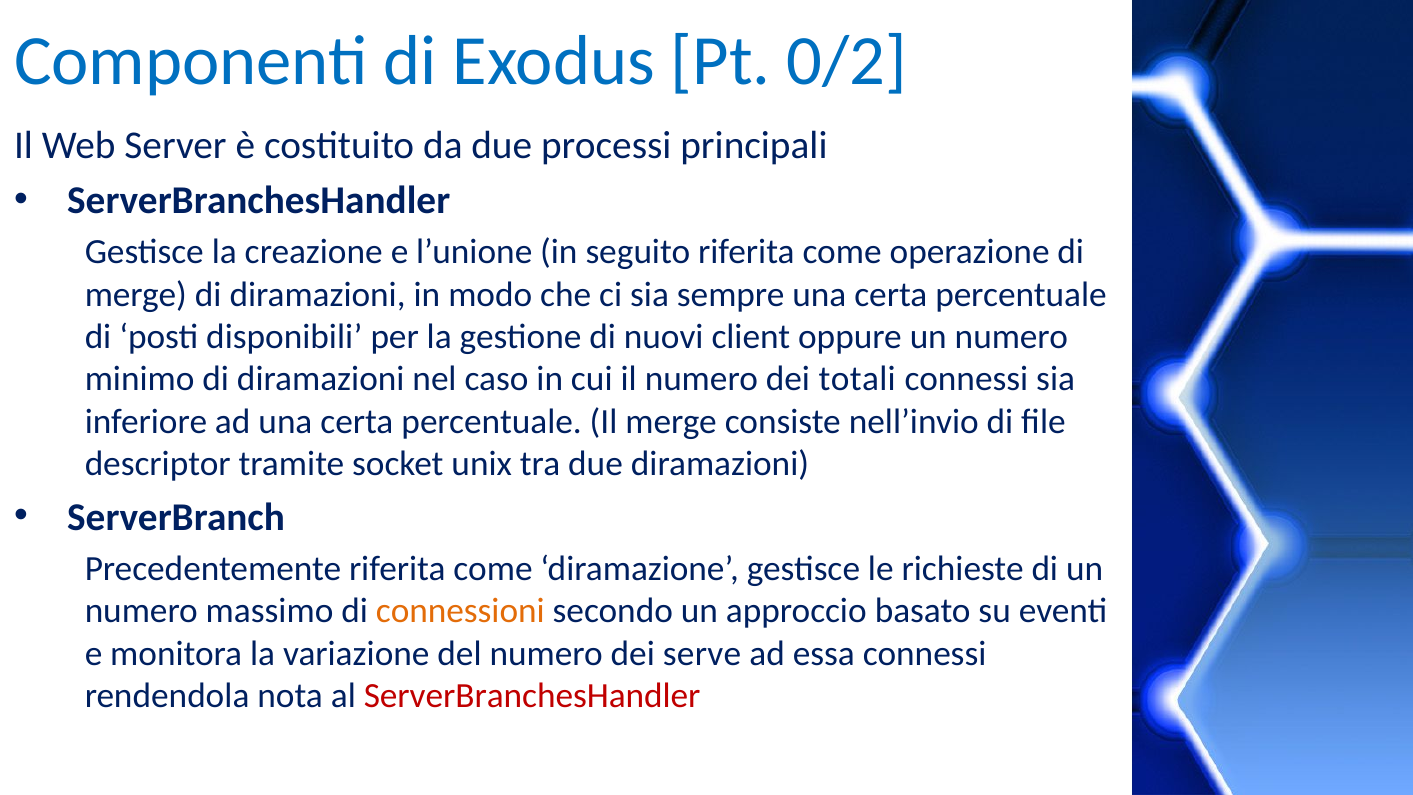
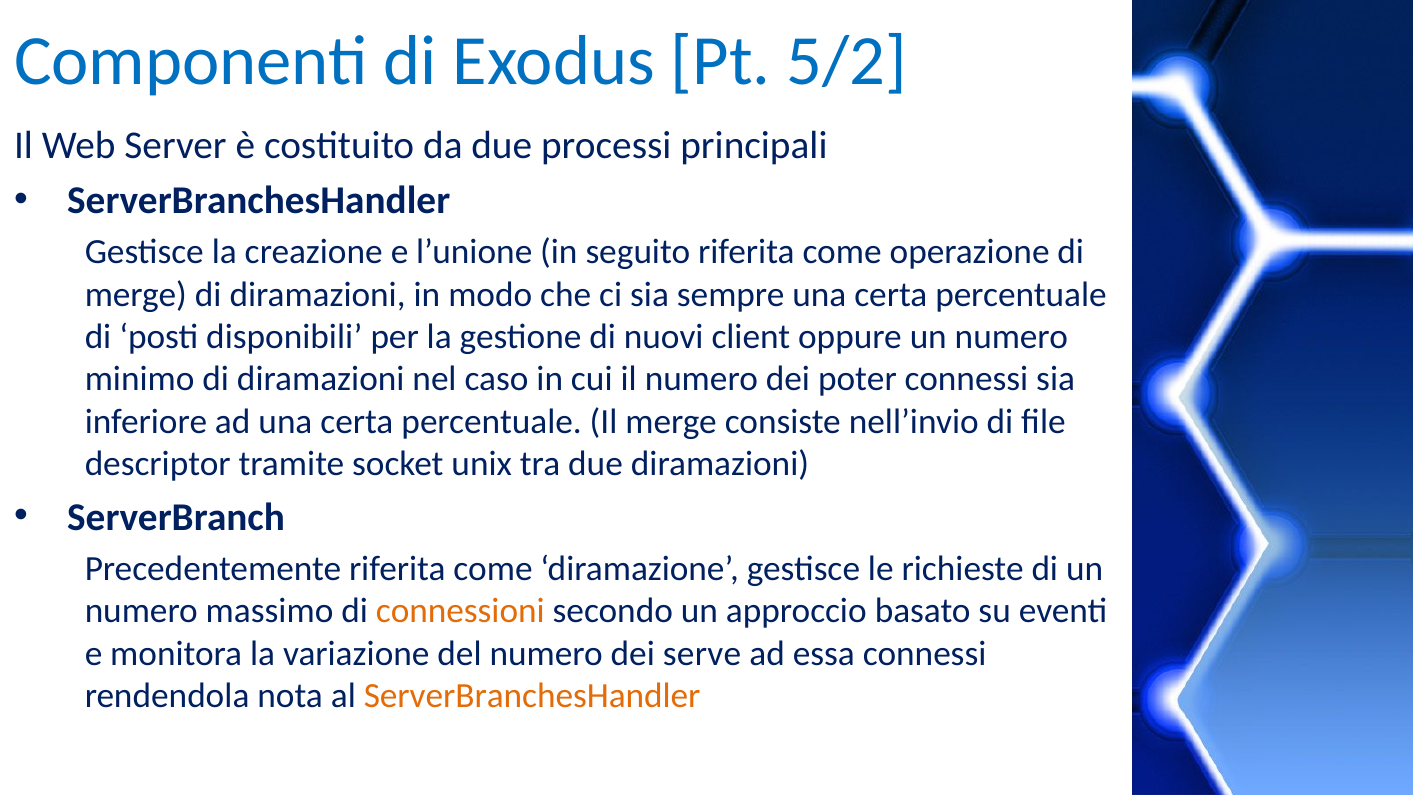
0/2: 0/2 -> 5/2
totali: totali -> poter
ServerBranchesHandler at (532, 696) colour: red -> orange
